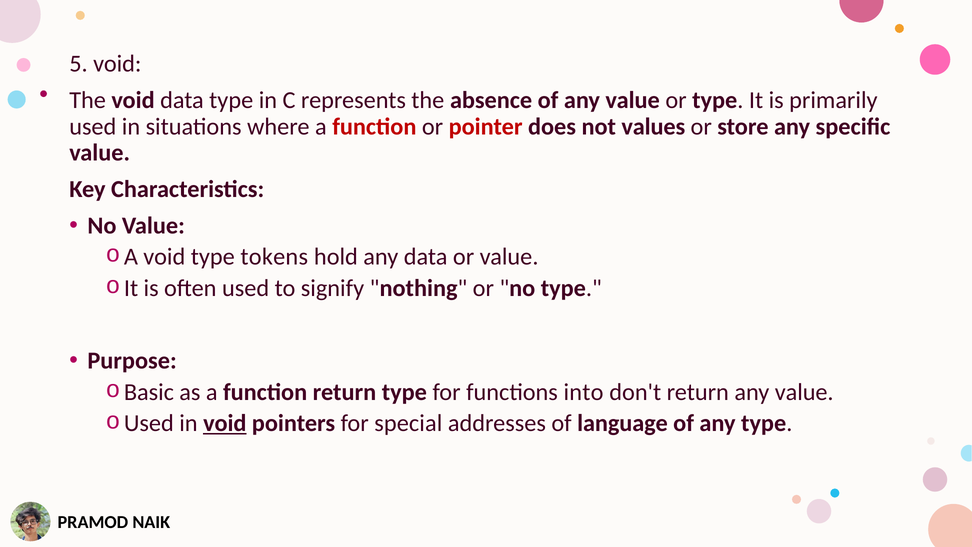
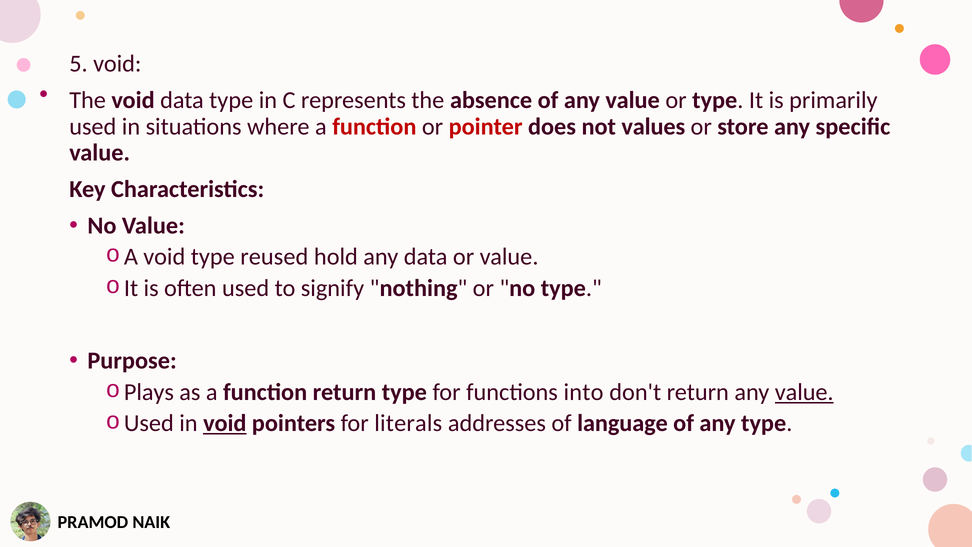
tokens: tokens -> reused
Basic: Basic -> Plays
value at (804, 392) underline: none -> present
special: special -> literals
